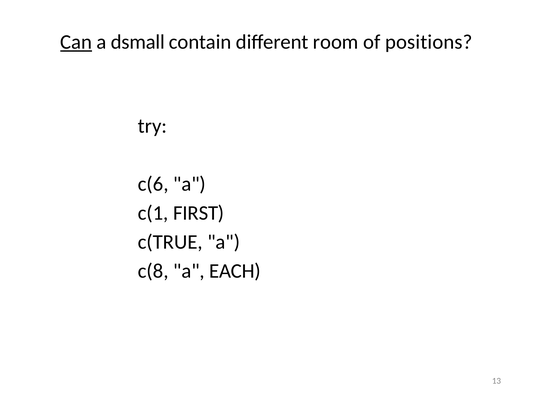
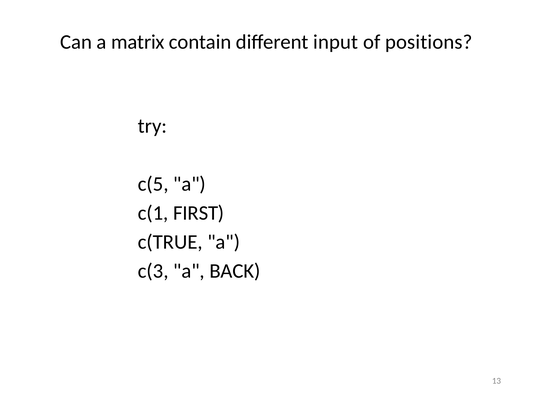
Can underline: present -> none
dsmall: dsmall -> matrix
room: room -> input
c(6: c(6 -> c(5
c(8: c(8 -> c(3
EACH: EACH -> BACK
